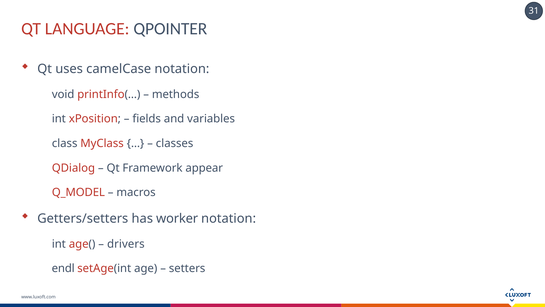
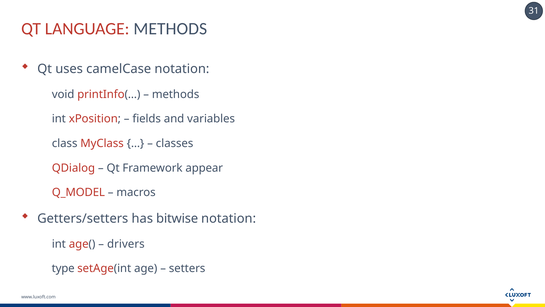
LANGUAGE QPOINTER: QPOINTER -> METHODS
worker: worker -> bitwise
endl: endl -> type
